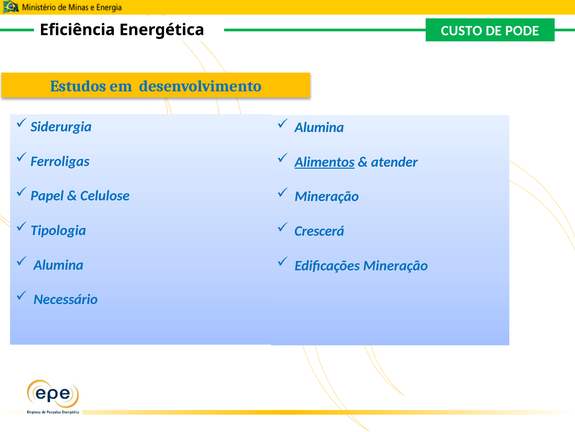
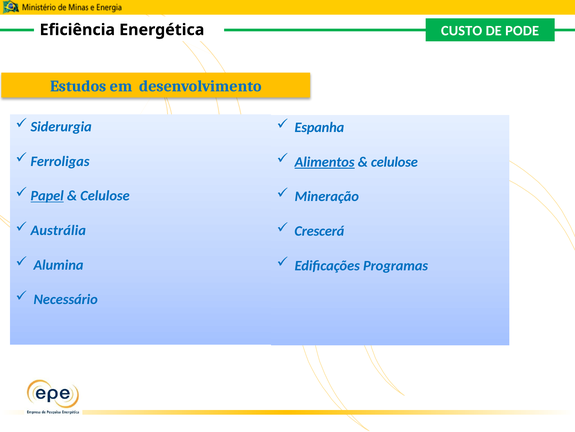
Alumina at (319, 127): Alumina -> Espanha
atender at (394, 162): atender -> celulose
Papel underline: none -> present
Tipologia: Tipologia -> Austrália
Edificações Mineração: Mineração -> Programas
